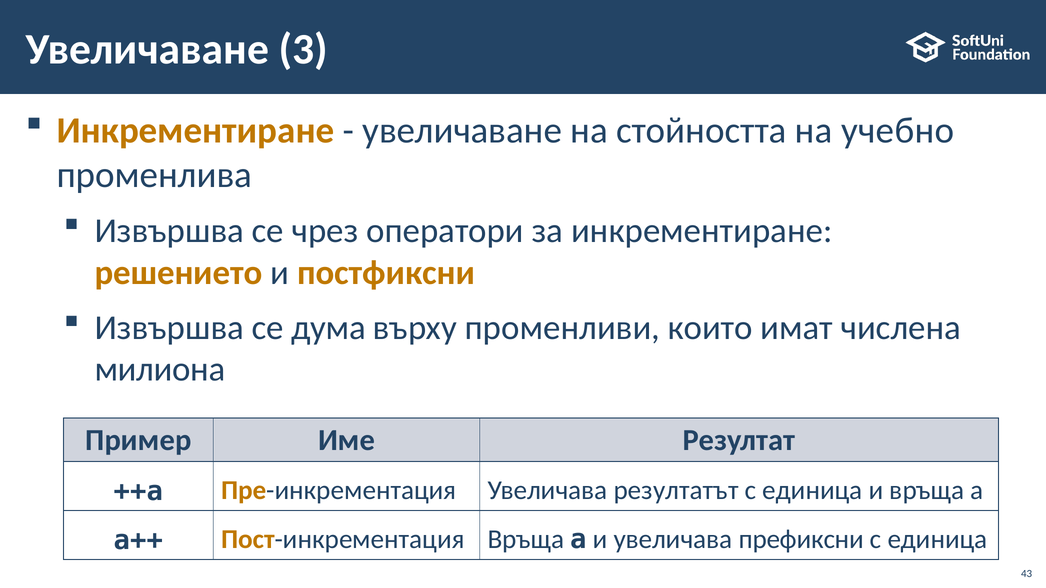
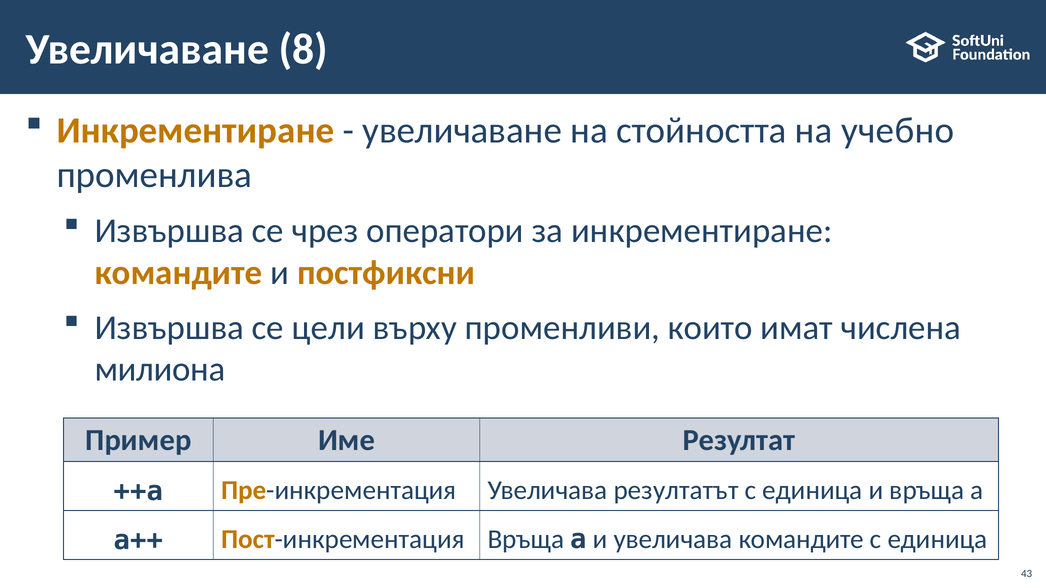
3: 3 -> 8
решението at (178, 273): решението -> командите
дума: дума -> цели
увеличава префиксни: префиксни -> командите
